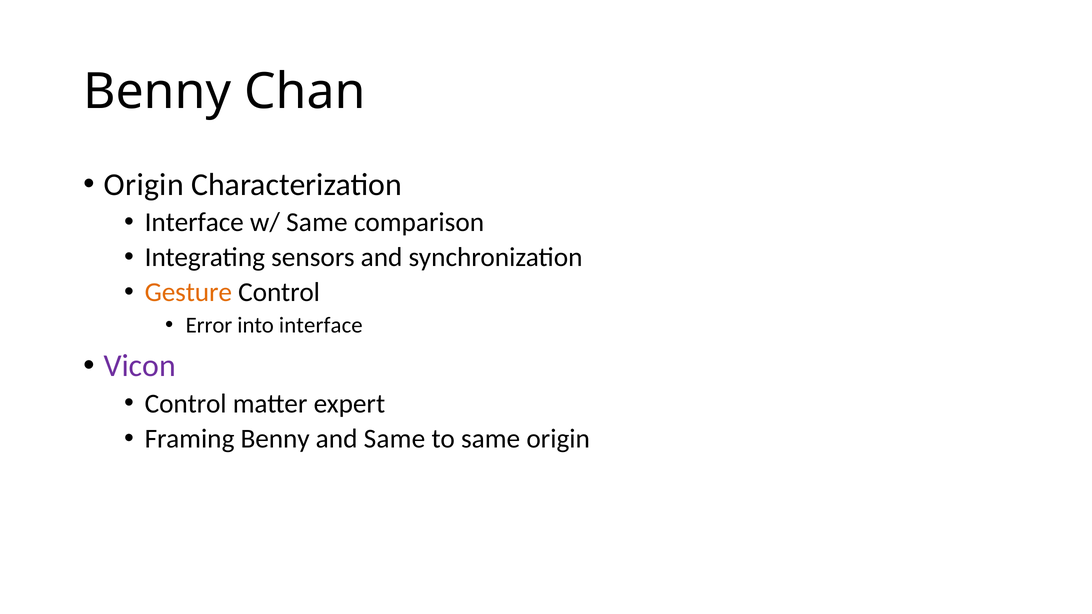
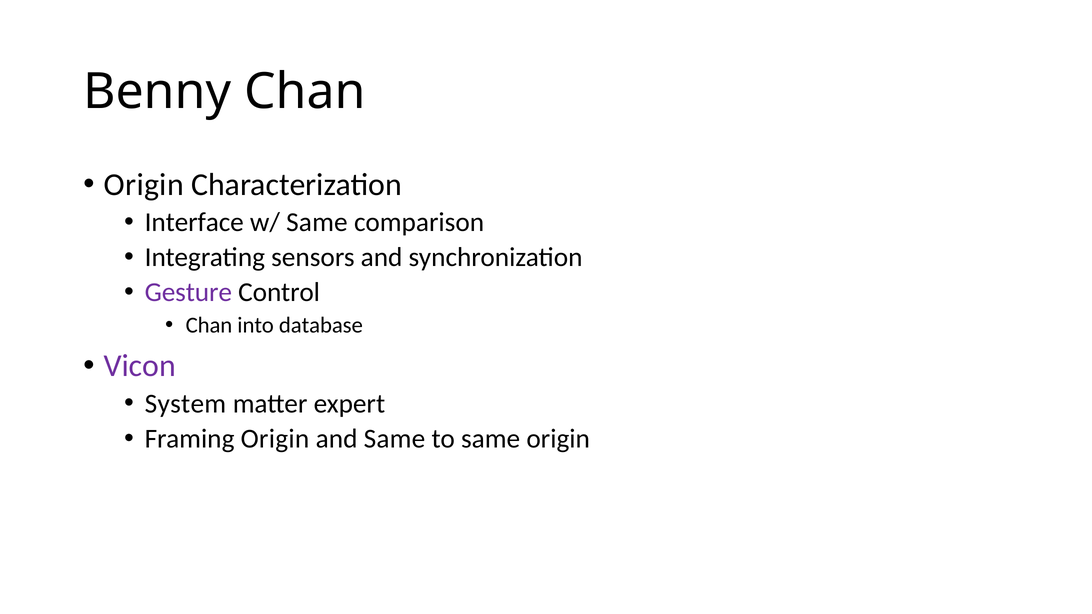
Gesture colour: orange -> purple
Error at (209, 325): Error -> Chan
into interface: interface -> database
Control at (186, 404): Control -> System
Framing Benny: Benny -> Origin
